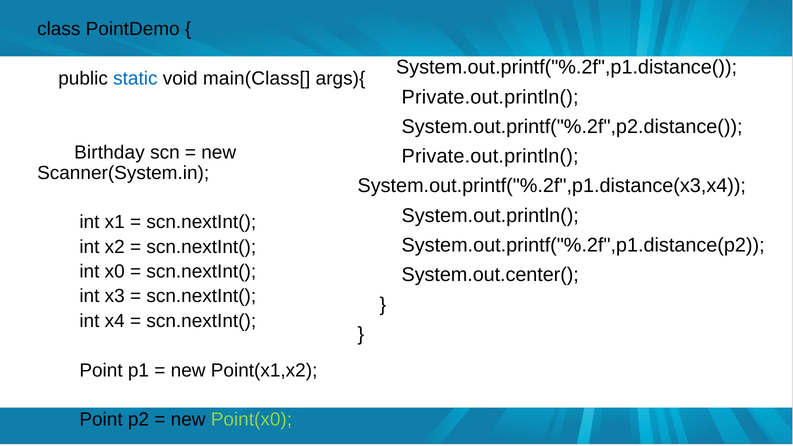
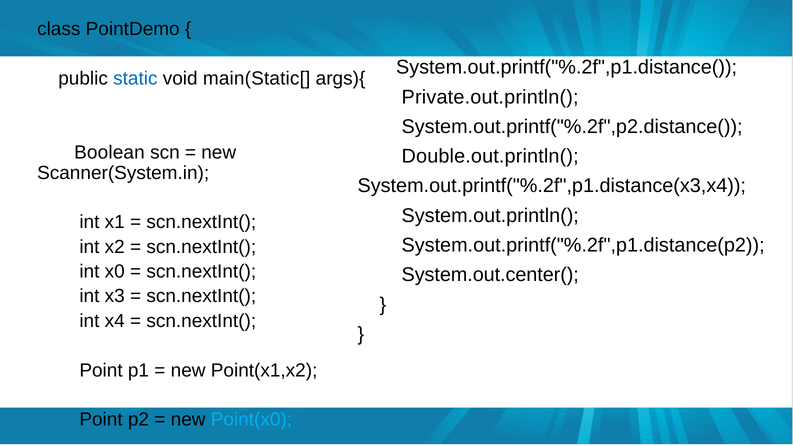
main(Class[: main(Class[ -> main(Static[
Birthday: Birthday -> Boolean
Private.out.println( at (490, 156): Private.out.println( -> Double.out.println(
Point(x0 colour: light green -> light blue
